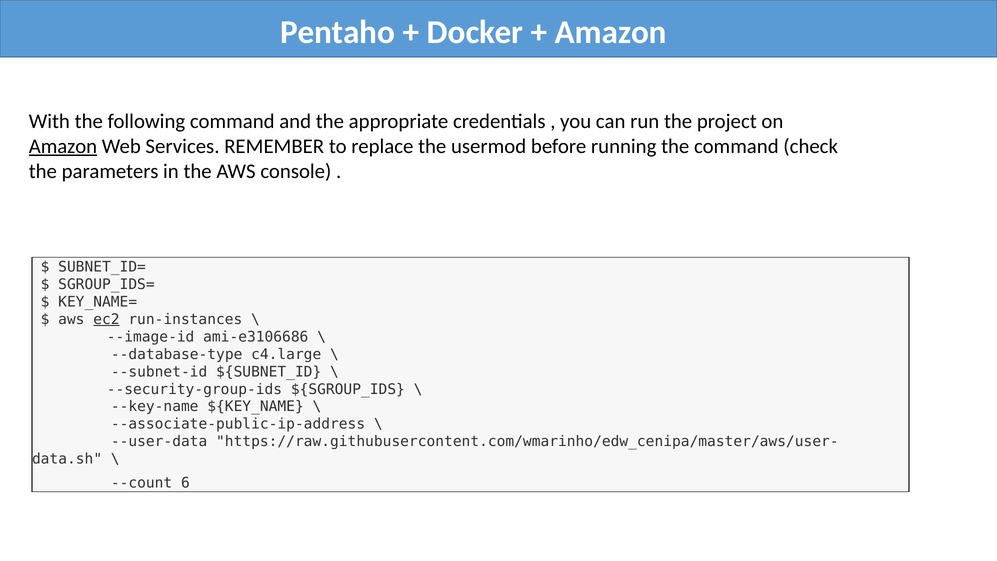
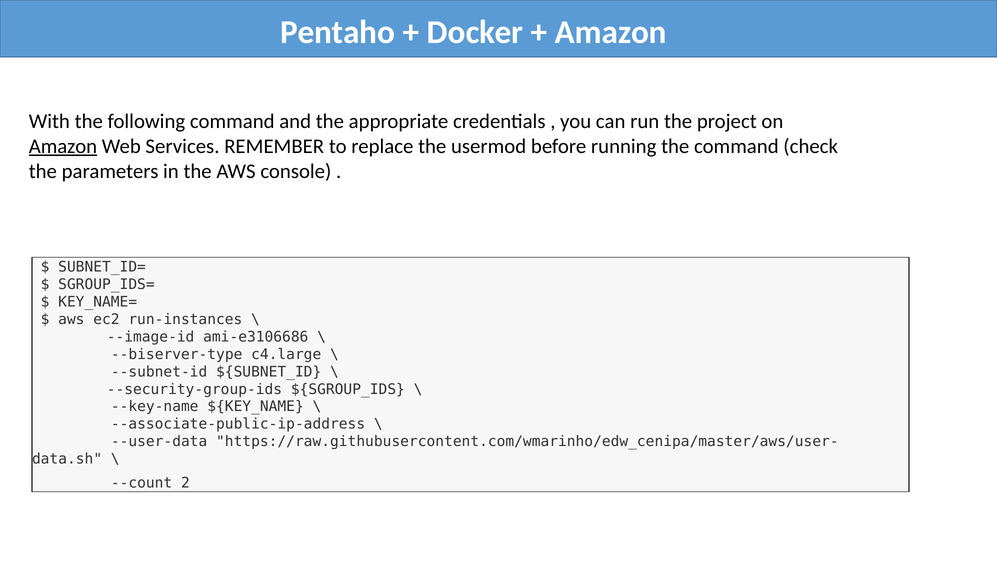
ec2 underline: present -> none
--database-type: --database-type -> --biserver-type
6: 6 -> 2
